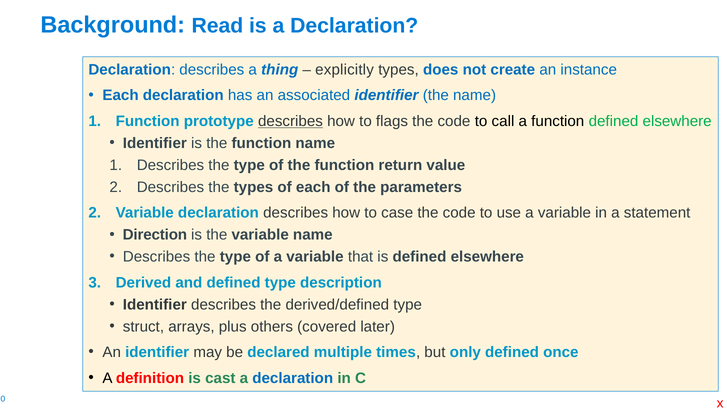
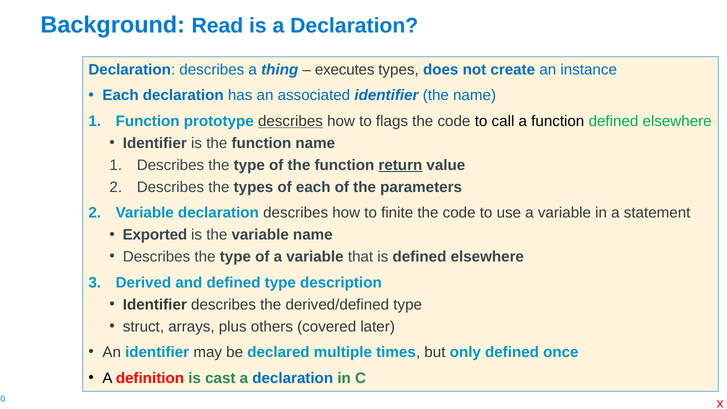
explicitly: explicitly -> executes
return underline: none -> present
case: case -> finite
Direction: Direction -> Exported
